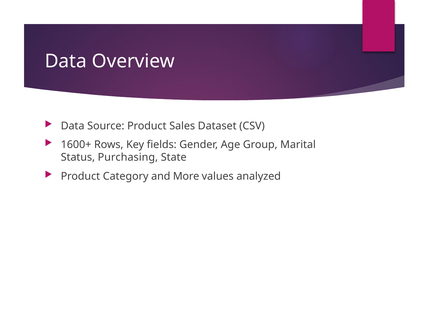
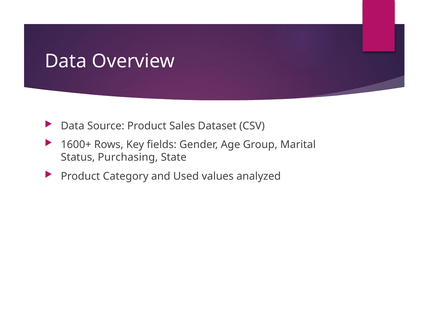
More: More -> Used
